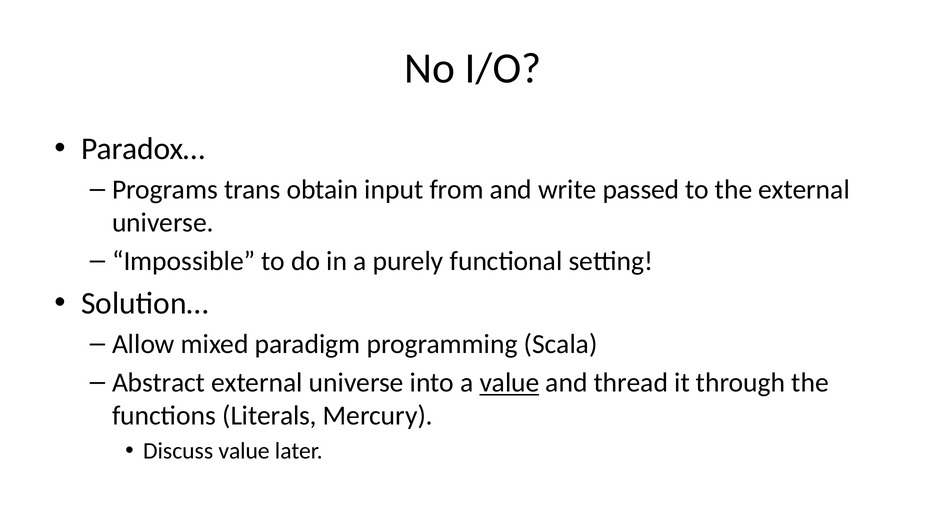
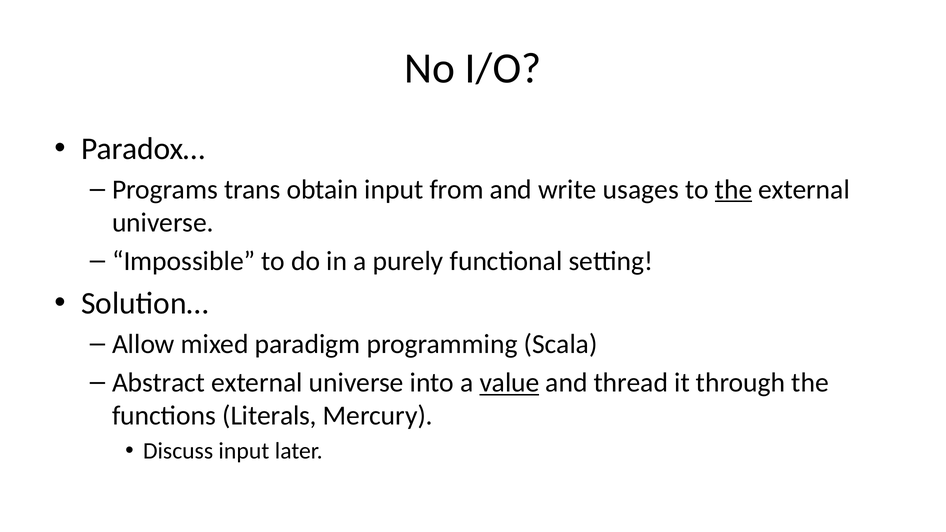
passed: passed -> usages
the at (734, 190) underline: none -> present
Discuss value: value -> input
